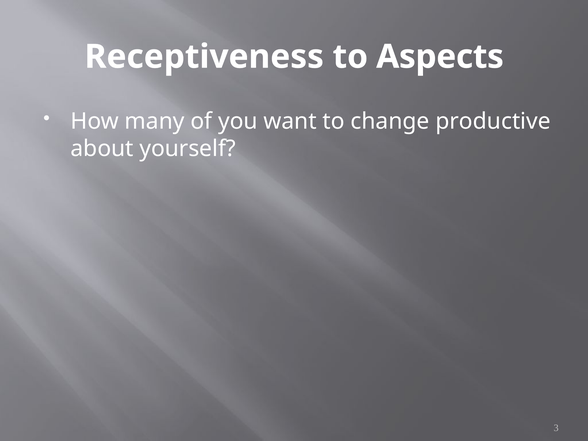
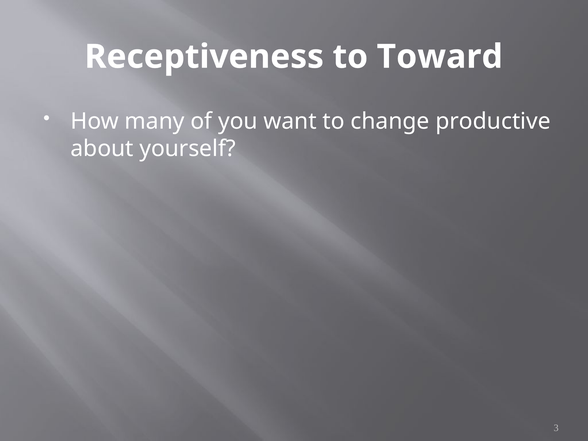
Aspects: Aspects -> Toward
